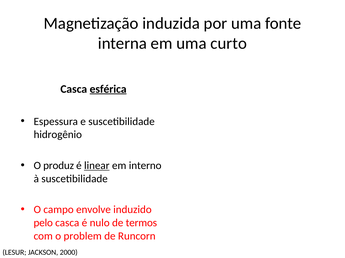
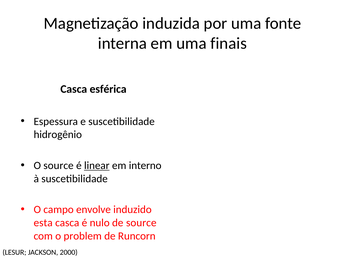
curto: curto -> finais
esférica underline: present -> none
O produz: produz -> source
pelo: pelo -> esta
de termos: termos -> source
